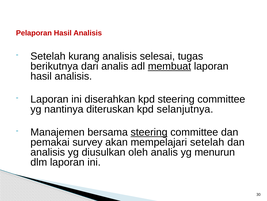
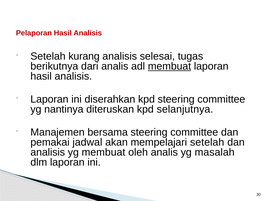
steering at (149, 132) underline: present -> none
survey: survey -> jadwal
yg diusulkan: diusulkan -> membuat
menurun: menurun -> masalah
